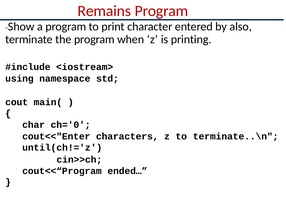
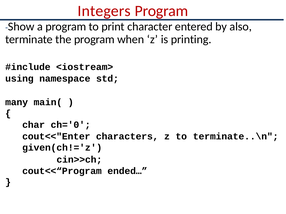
Remains: Remains -> Integers
cout: cout -> many
until(ch!='z: until(ch!='z -> given(ch!='z
